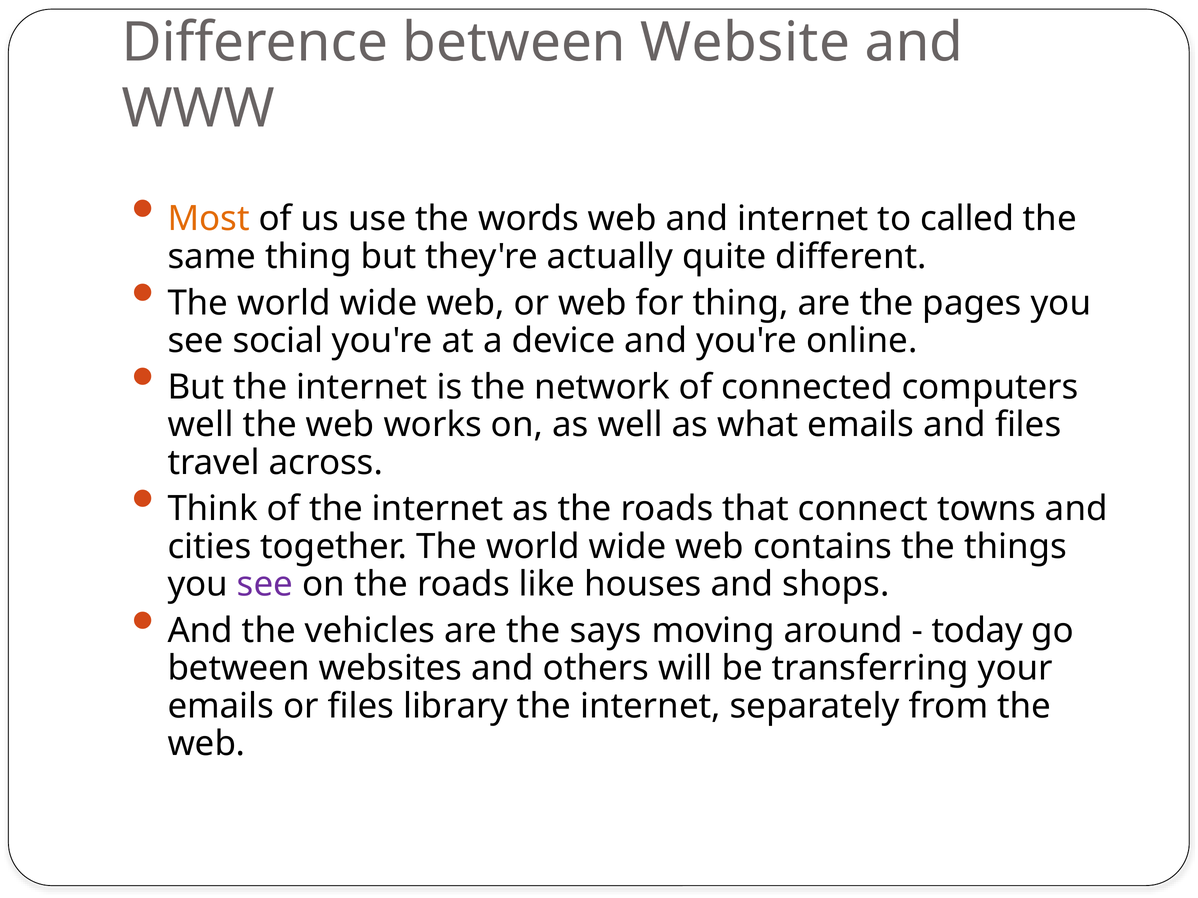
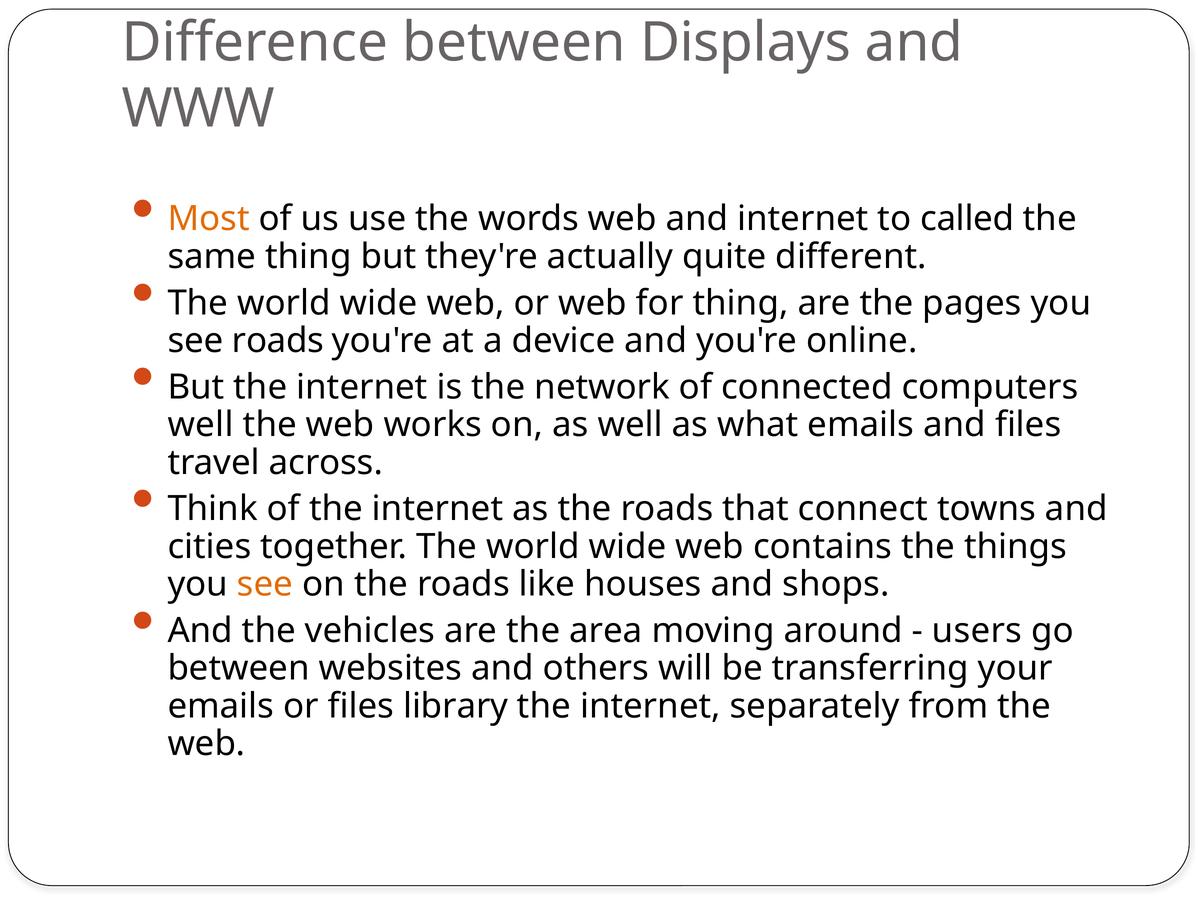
Website: Website -> Displays
see social: social -> roads
see at (265, 585) colour: purple -> orange
says: says -> area
today: today -> users
